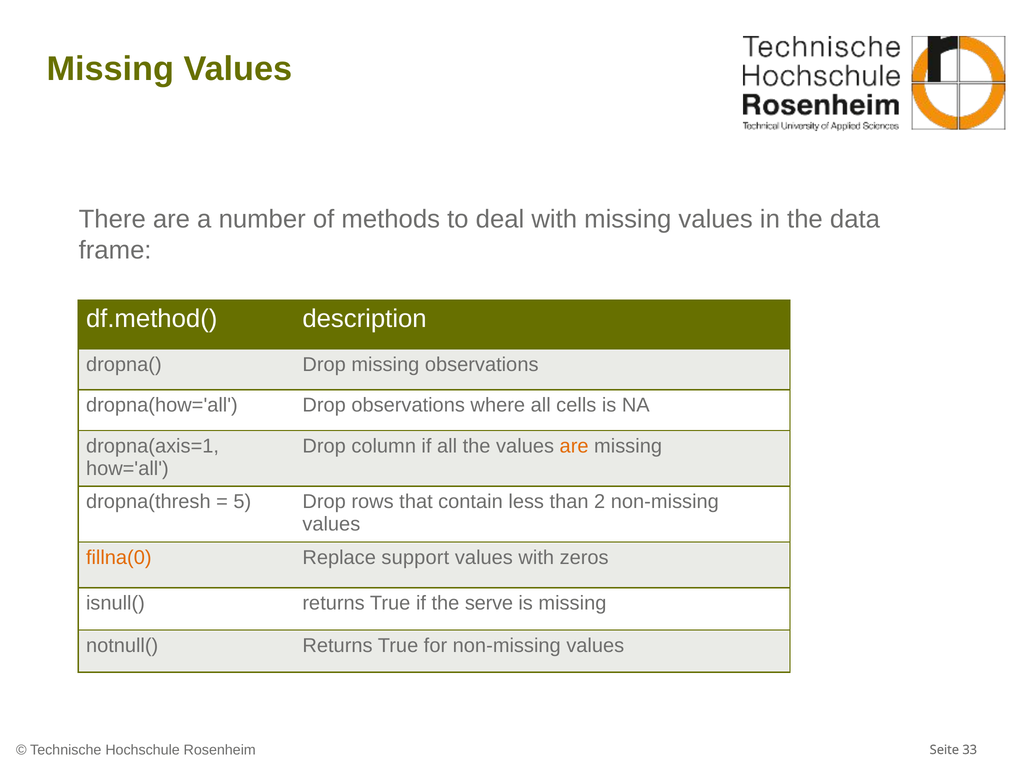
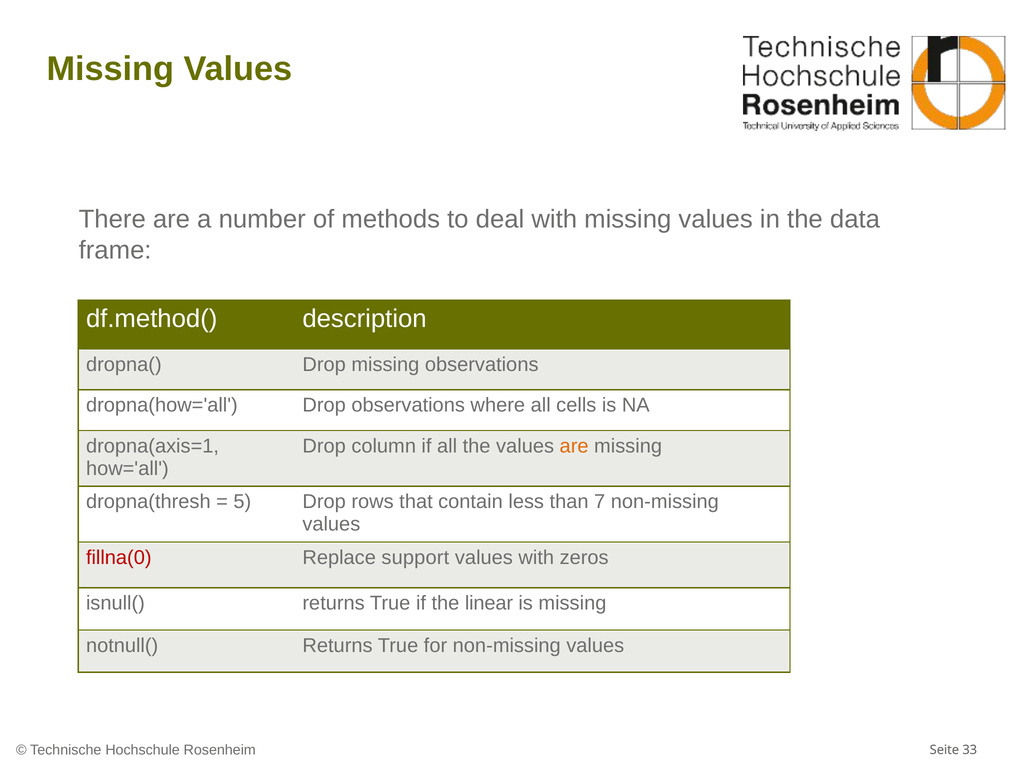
2: 2 -> 7
fillna(0 colour: orange -> red
serve: serve -> linear
